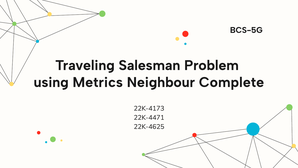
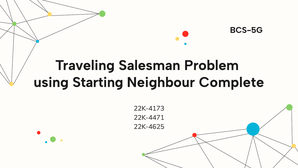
Metrics: Metrics -> Starting
